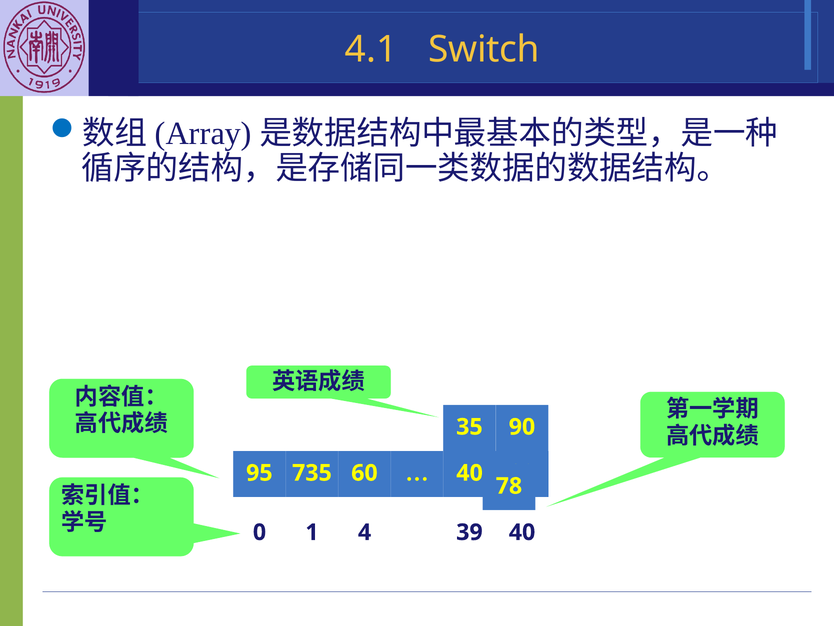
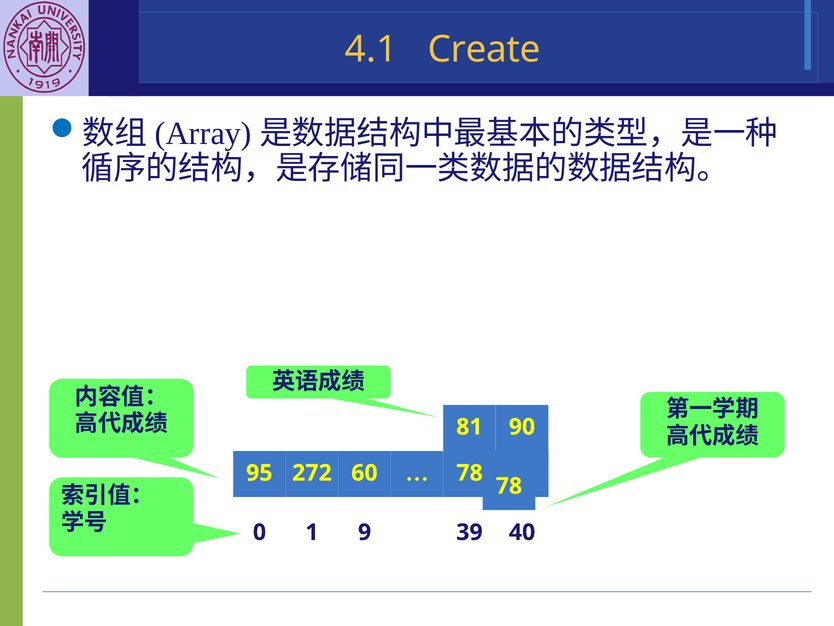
Switch: Switch -> Create
35: 35 -> 81
735: 735 -> 272
40 at (470, 473): 40 -> 78
4: 4 -> 9
